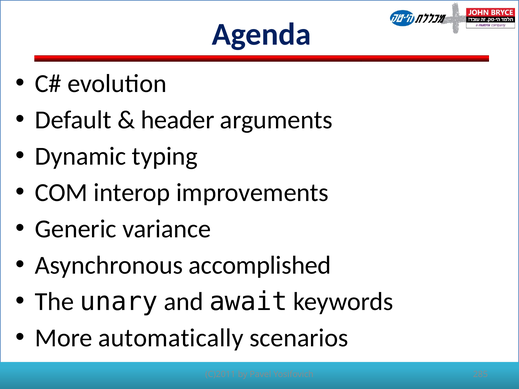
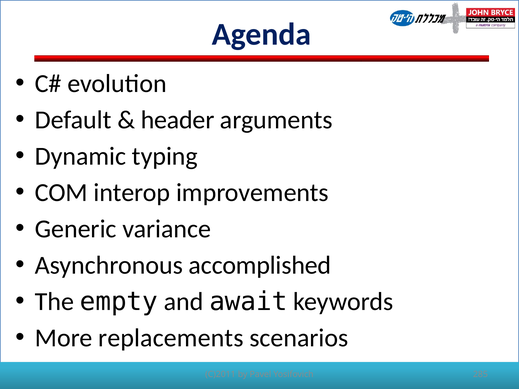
unary: unary -> empty
automatically: automatically -> replacements
